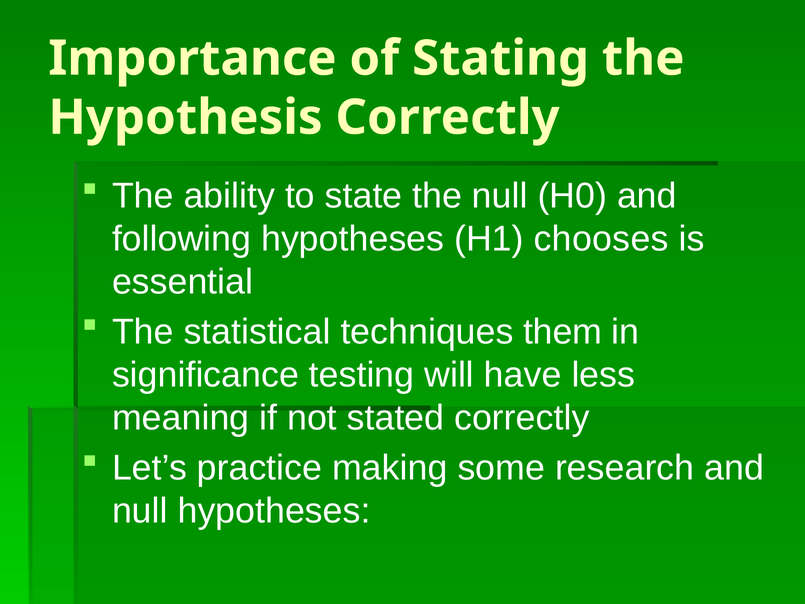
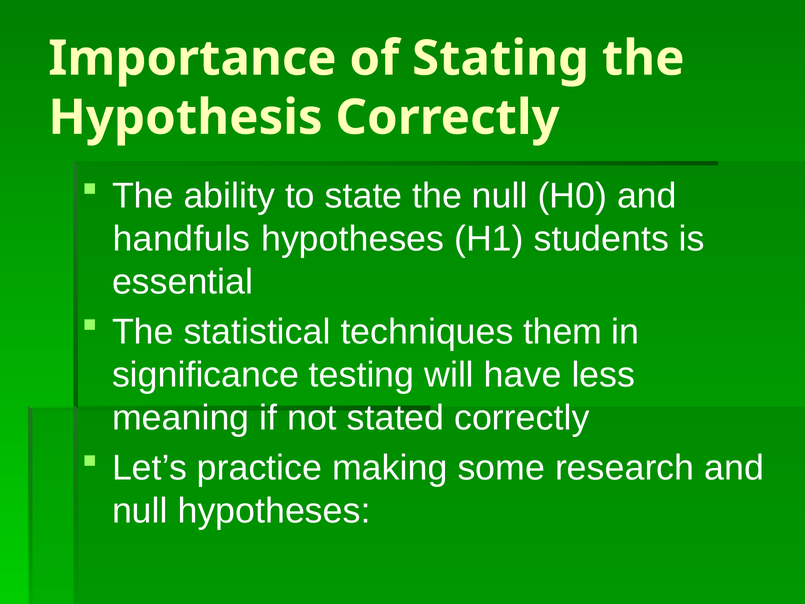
following: following -> handfuls
chooses: chooses -> students
